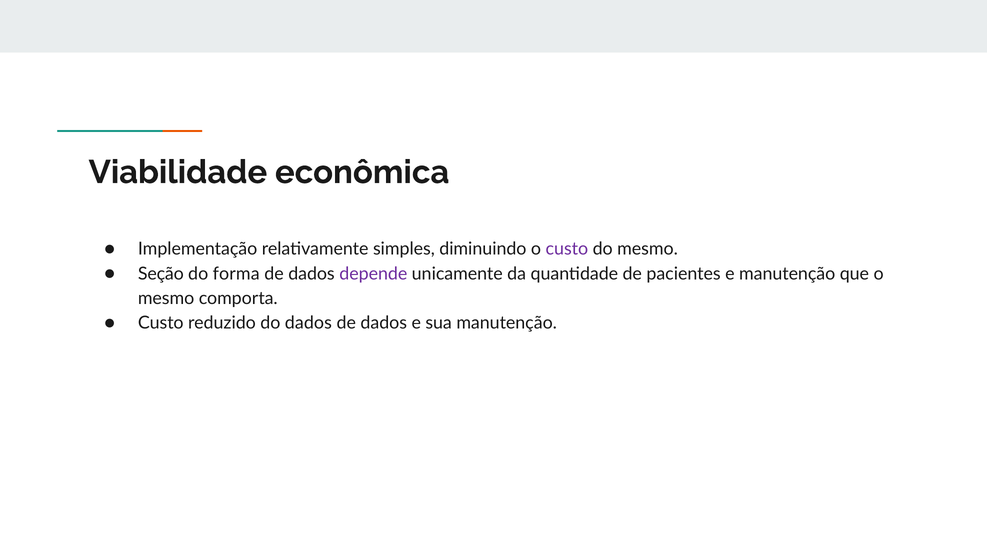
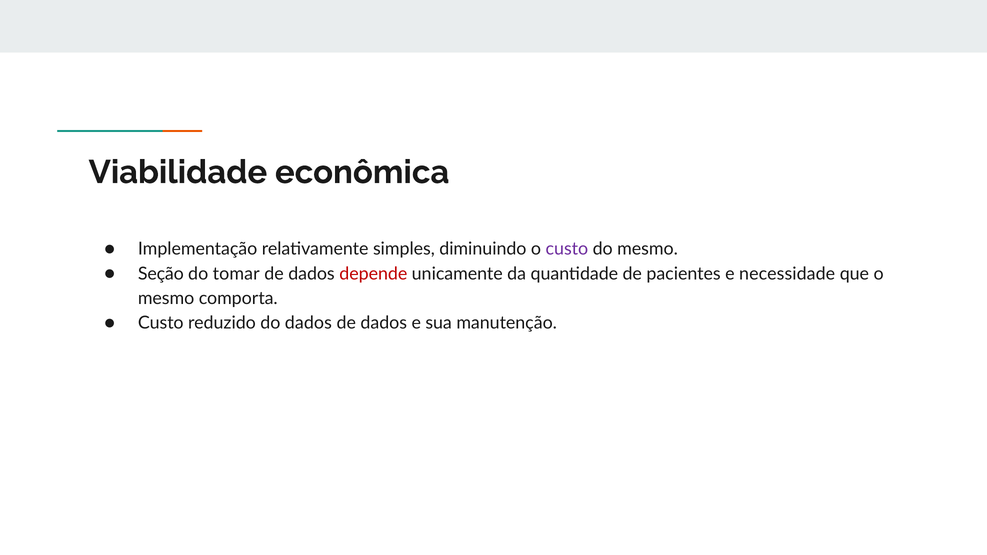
forma: forma -> tomar
depende colour: purple -> red
e manutenção: manutenção -> necessidade
